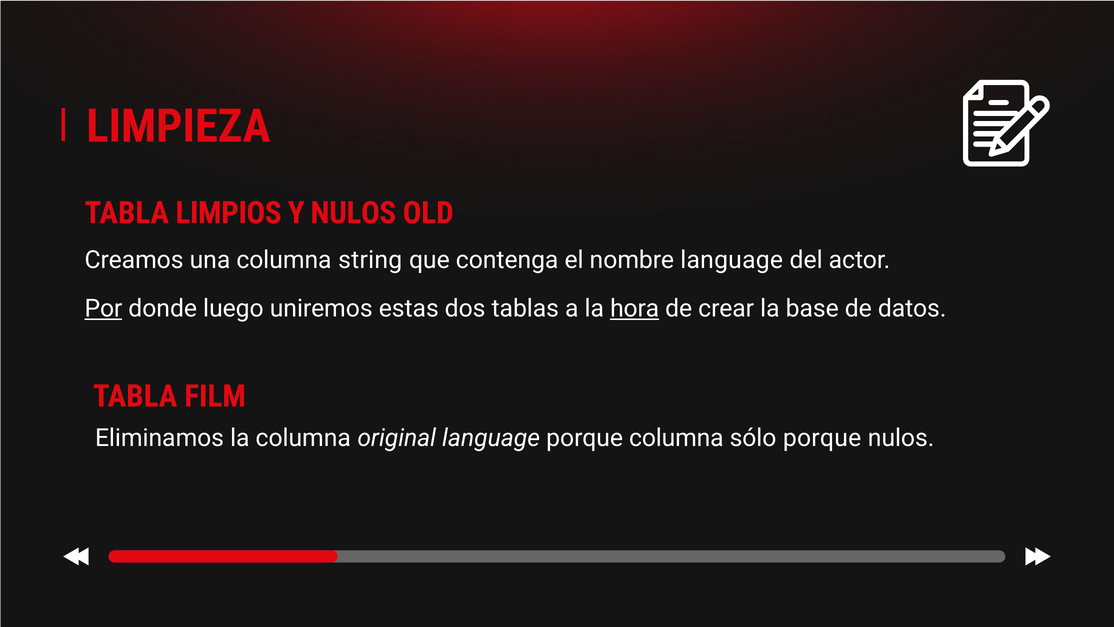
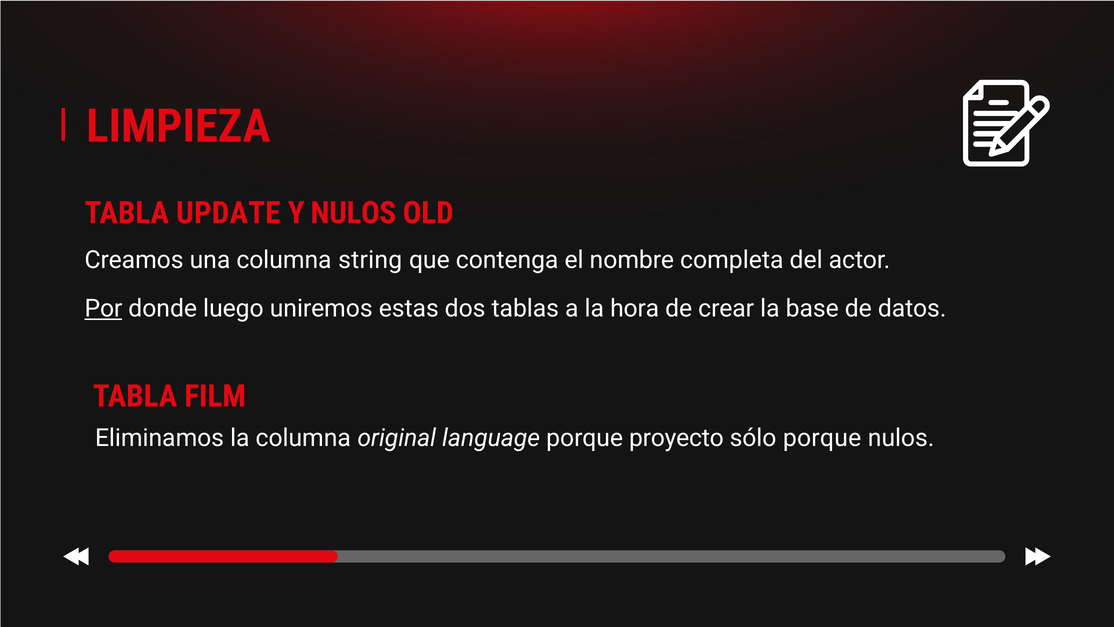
LIMPIOS: LIMPIOS -> UPDATE
nombre language: language -> completa
hora underline: present -> none
porque columna: columna -> proyecto
